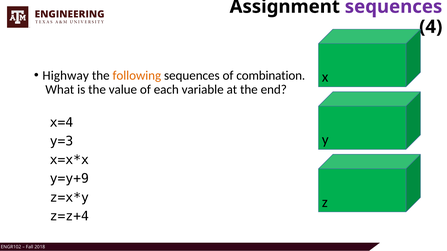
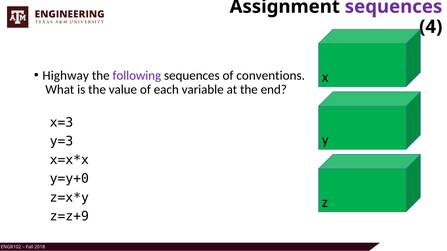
following colour: orange -> purple
combination: combination -> conventions
x=4: x=4 -> x=3
y=y+9: y=y+9 -> y=y+0
z=z+4: z=z+4 -> z=z+9
